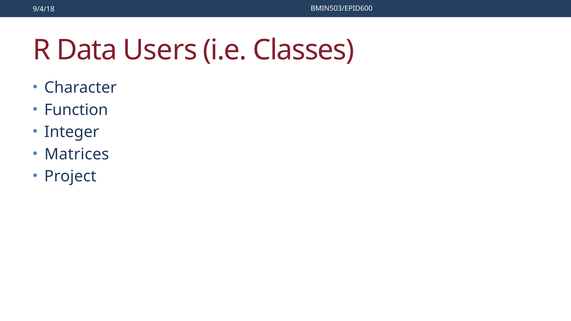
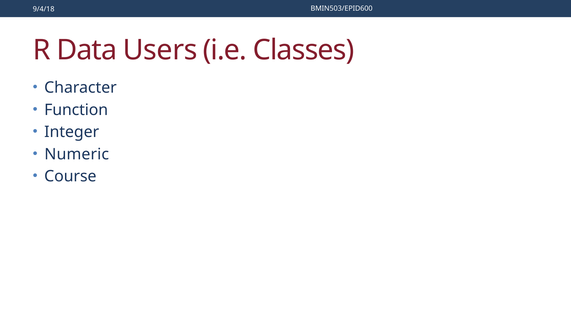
Matrices: Matrices -> Numeric
Project: Project -> Course
